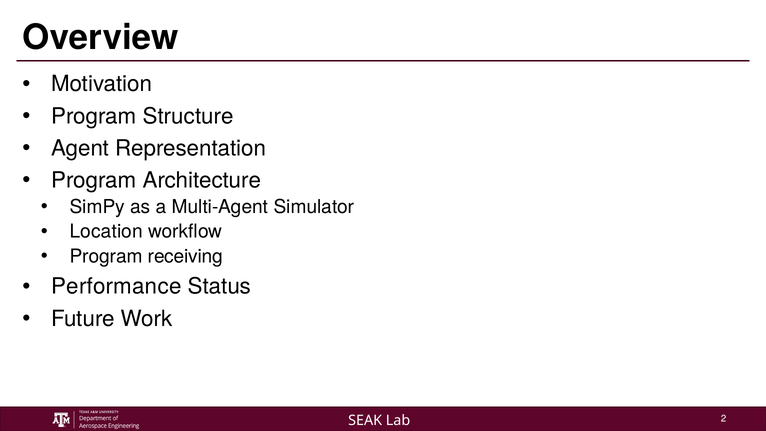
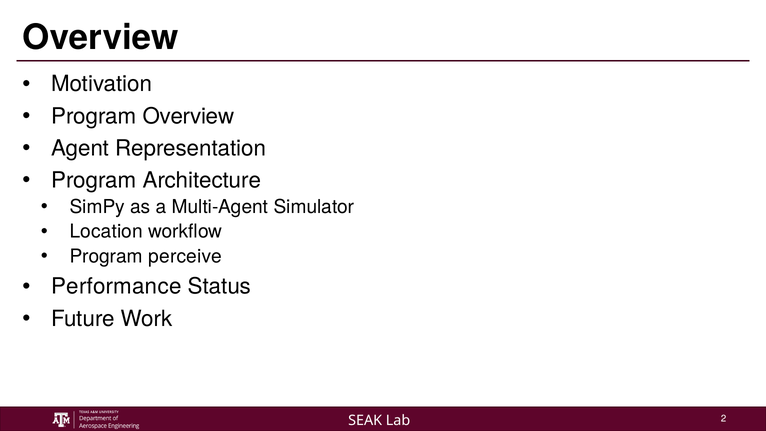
Program Structure: Structure -> Overview
receiving: receiving -> perceive
